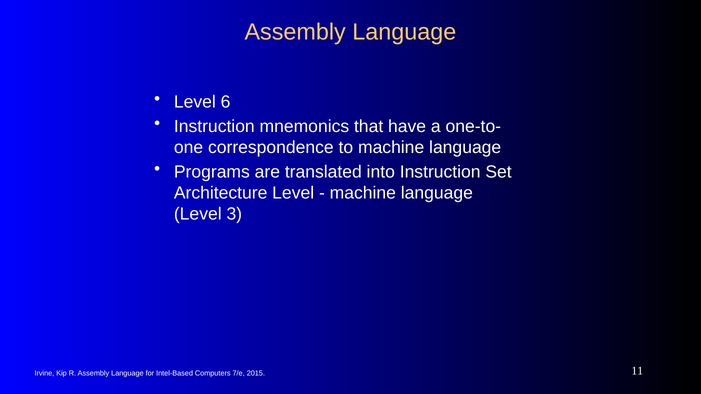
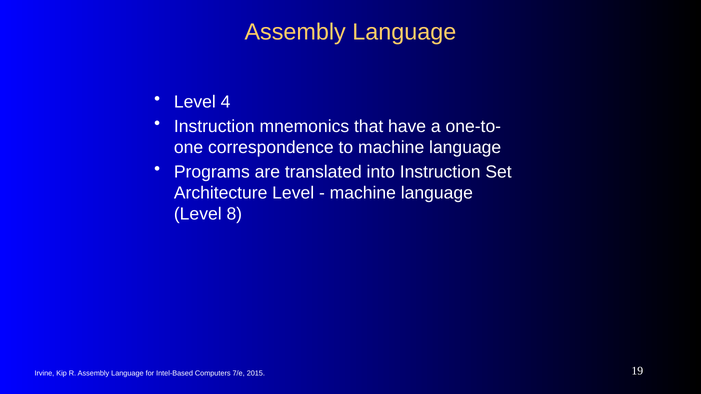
6: 6 -> 4
3: 3 -> 8
11: 11 -> 19
